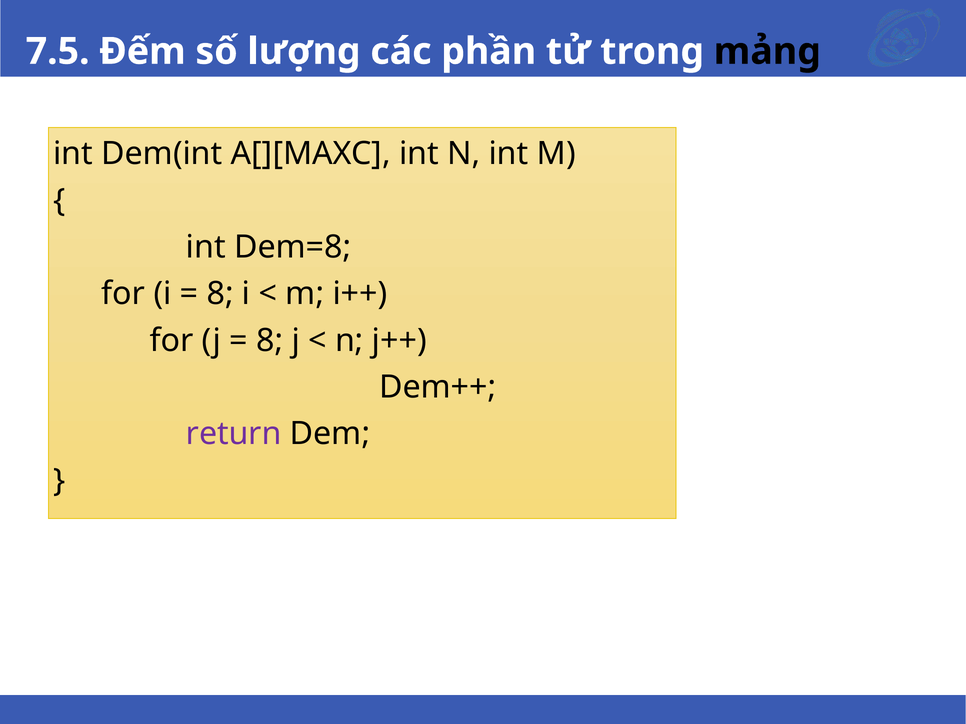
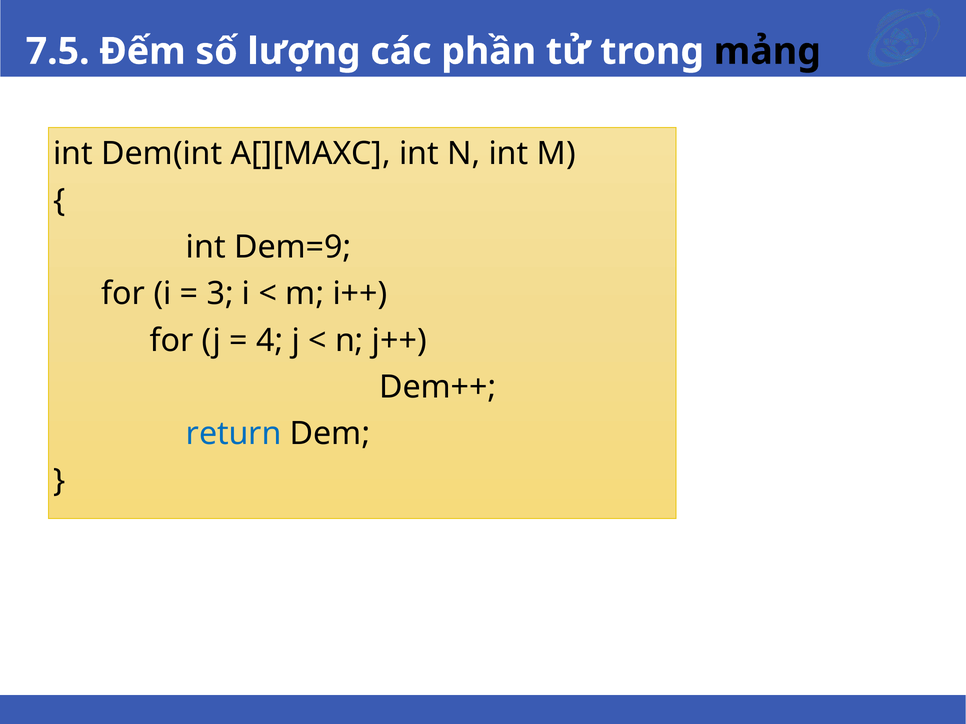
Dem=8: Dem=8 -> Dem=9
8 at (220, 294): 8 -> 3
8 at (270, 341): 8 -> 4
return colour: purple -> blue
